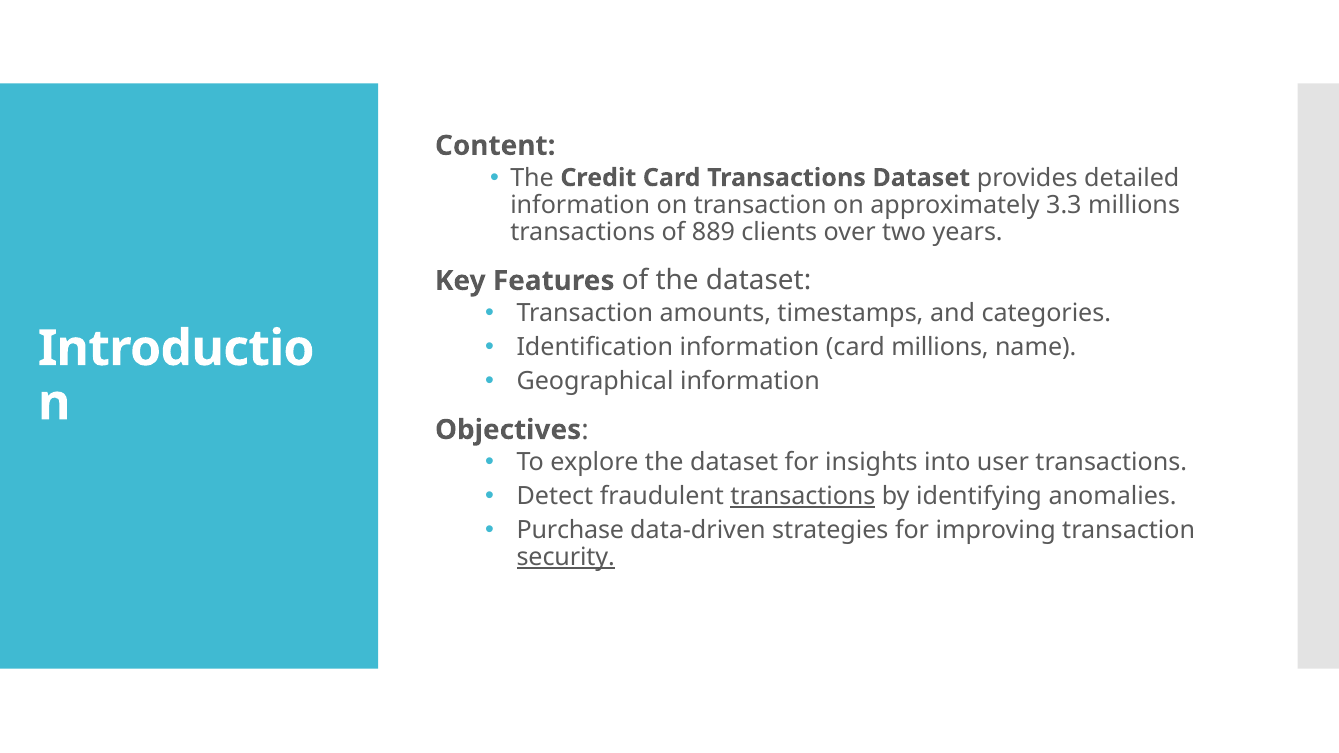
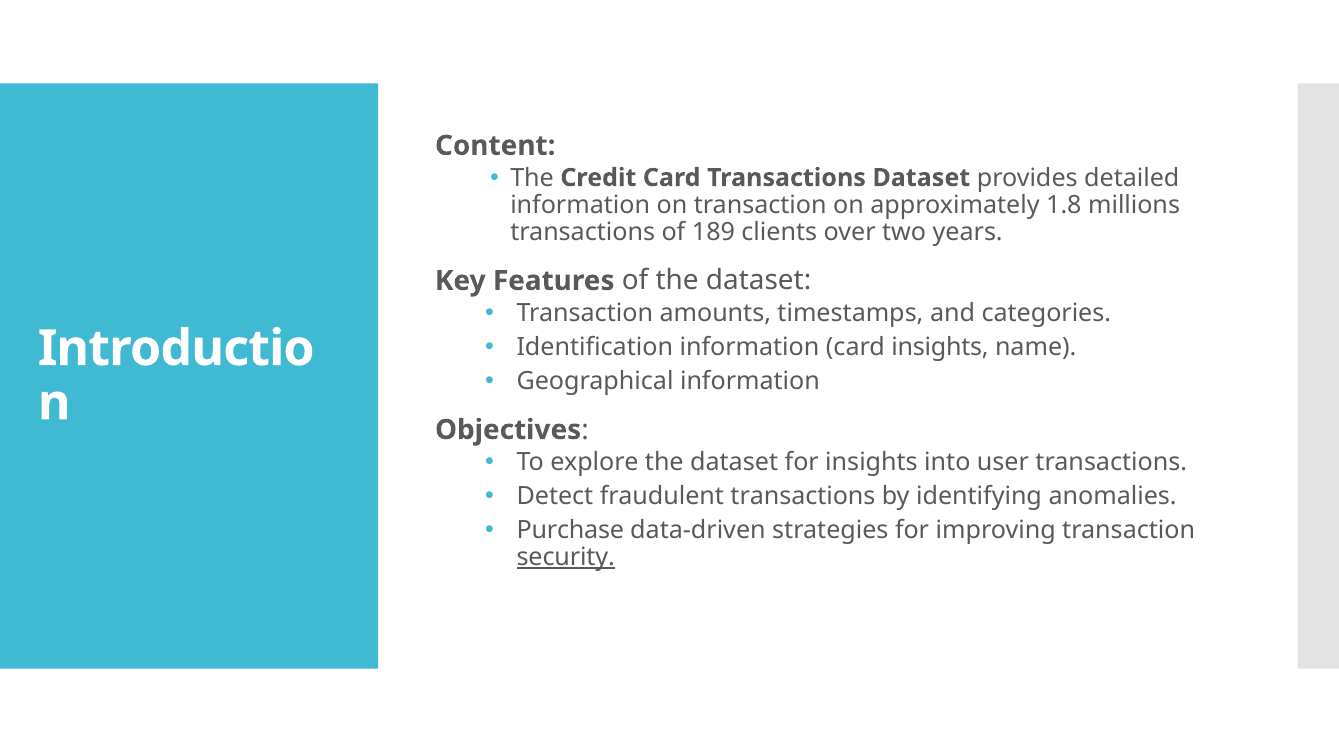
3.3: 3.3 -> 1.8
889: 889 -> 189
card millions: millions -> insights
transactions at (803, 496) underline: present -> none
